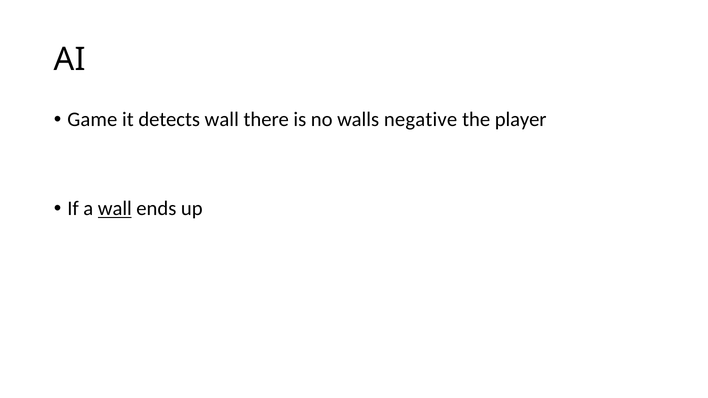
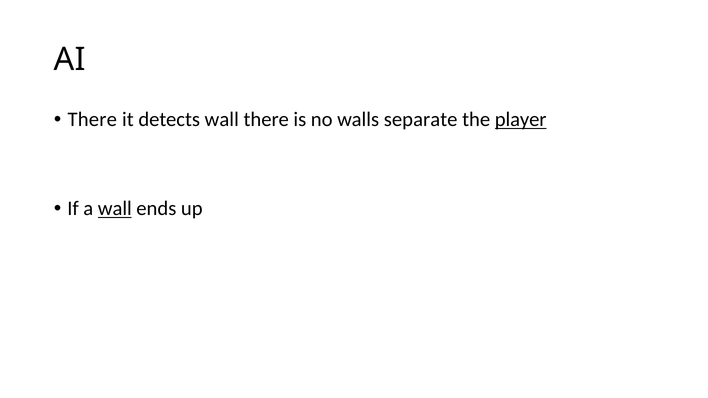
Game at (92, 120): Game -> There
negative: negative -> separate
player underline: none -> present
